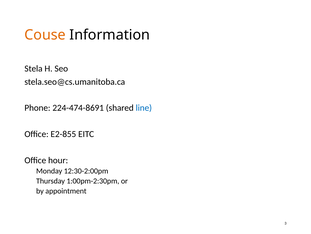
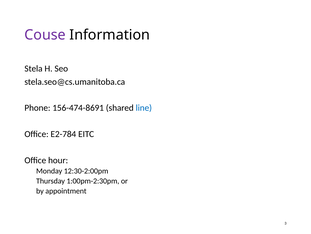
Couse colour: orange -> purple
224-474-8691: 224-474-8691 -> 156-474-8691
E2-855: E2-855 -> E2-784
